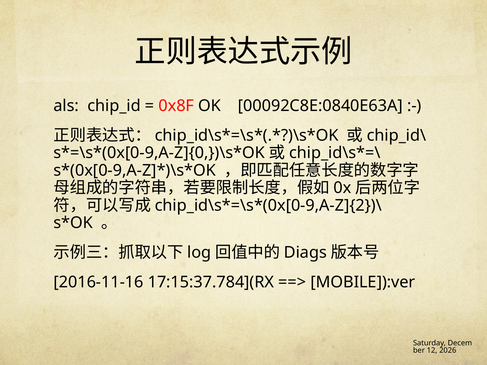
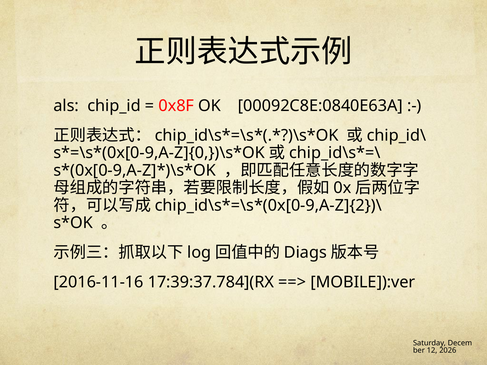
17:15:37.784](RX: 17:15:37.784](RX -> 17:39:37.784](RX
